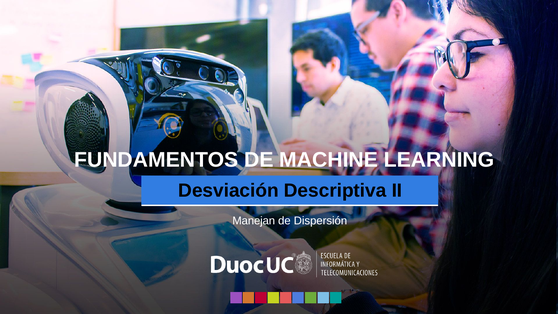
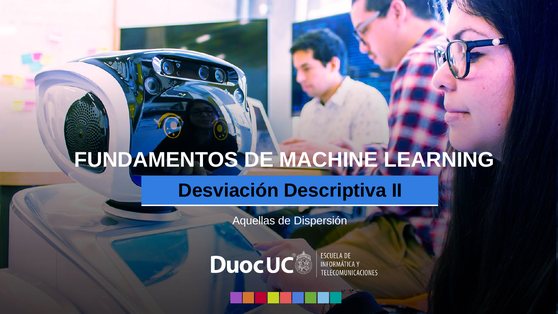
Manejan: Manejan -> Aquellas
